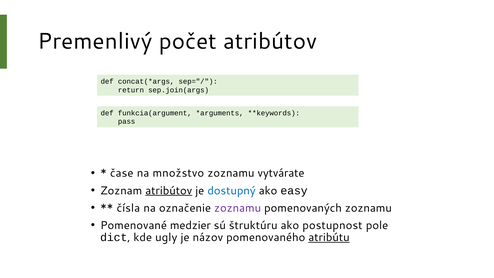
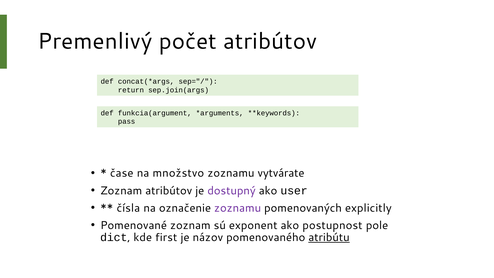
atribútov at (169, 191) underline: present -> none
dostupný colour: blue -> purple
easy: easy -> user
pomenovaných zoznamu: zoznamu -> explicitly
Pomenované medzier: medzier -> zoznam
štruktúru: štruktúru -> exponent
ugly: ugly -> first
